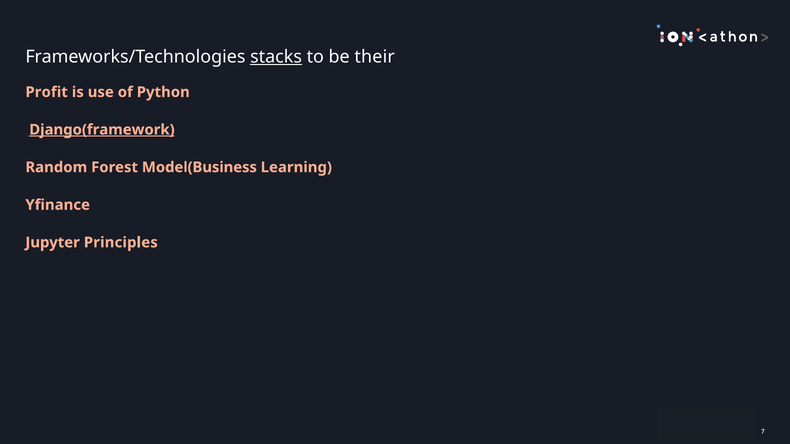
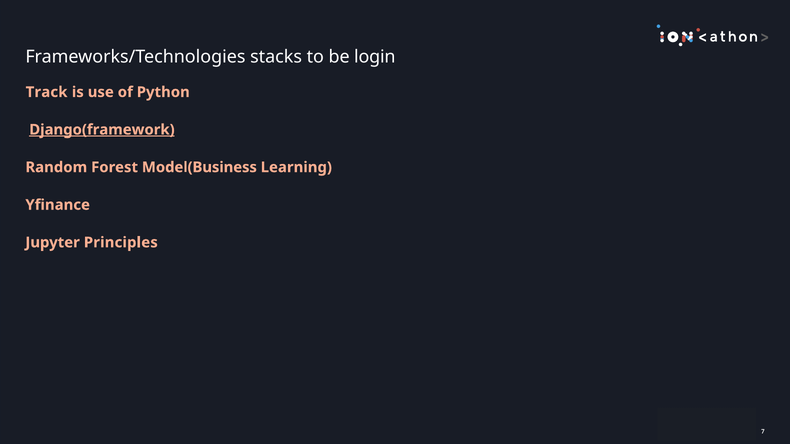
stacks underline: present -> none
their: their -> login
Profit: Profit -> Track
